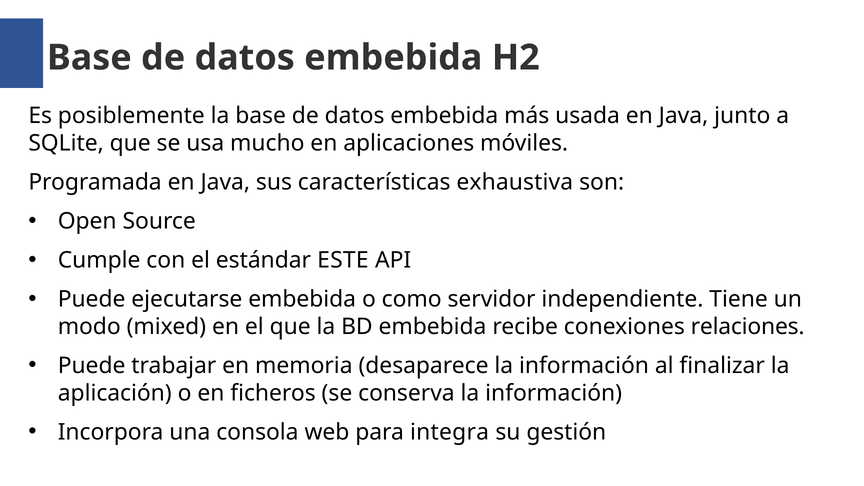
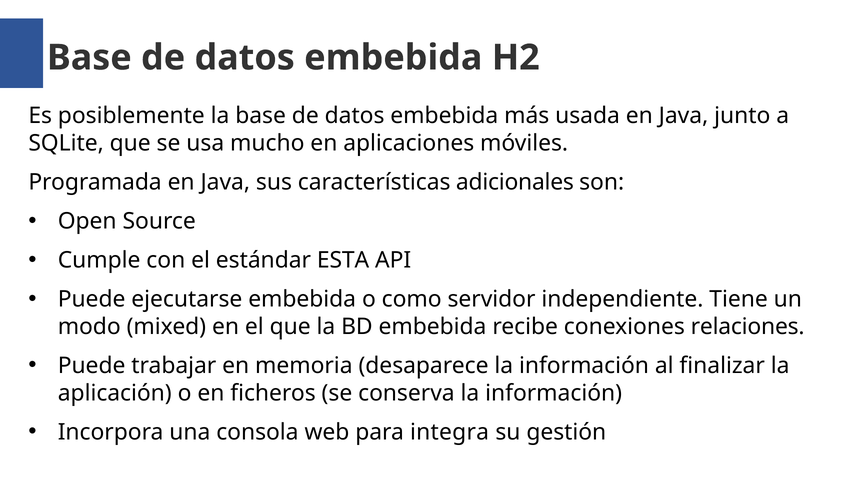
exhaustiva: exhaustiva -> adicionales
ESTE: ESTE -> ESTA
